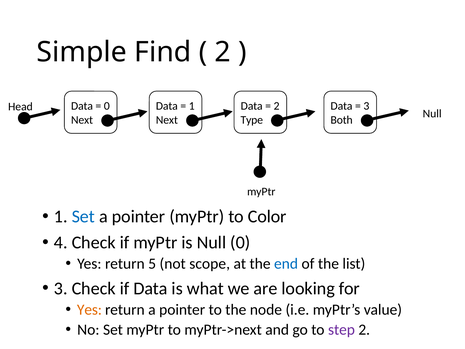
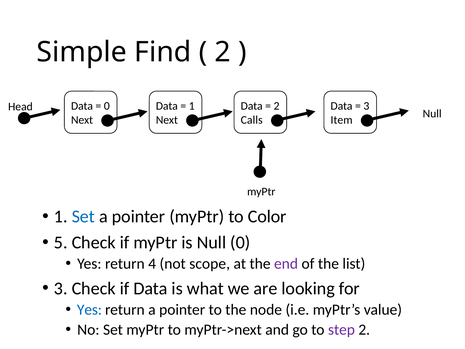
Type: Type -> Calls
Both: Both -> Item
4: 4 -> 5
5: 5 -> 4
end colour: blue -> purple
Yes at (89, 310) colour: orange -> blue
